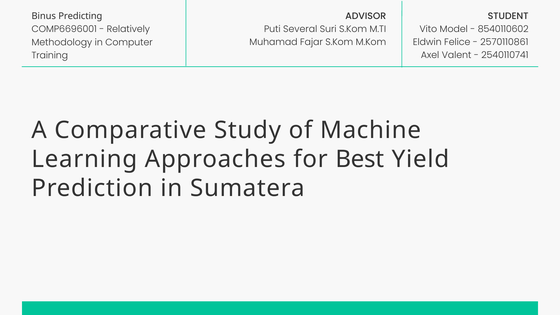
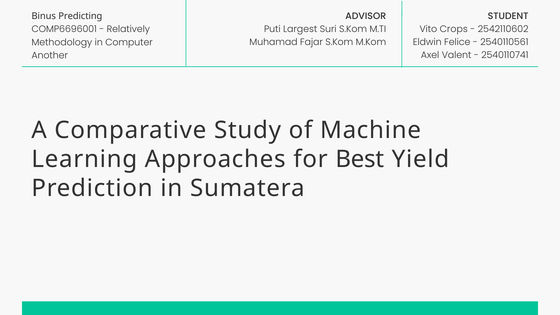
Several: Several -> Largest
Model: Model -> Crops
8540110602: 8540110602 -> 2542110602
2570110861: 2570110861 -> 2540110561
Training: Training -> Another
